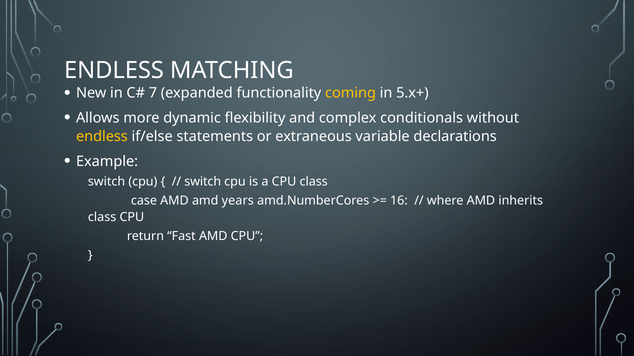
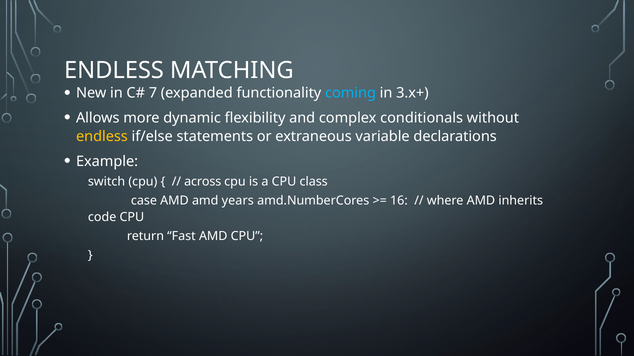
coming colour: yellow -> light blue
5.x+: 5.x+ -> 3.x+
switch at (203, 182): switch -> across
class at (102, 217): class -> code
